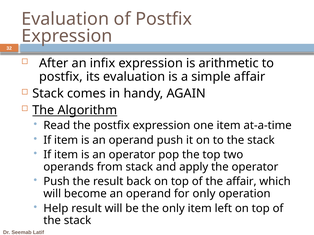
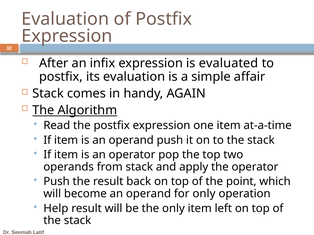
arithmetic: arithmetic -> evaluated
the affair: affair -> point
